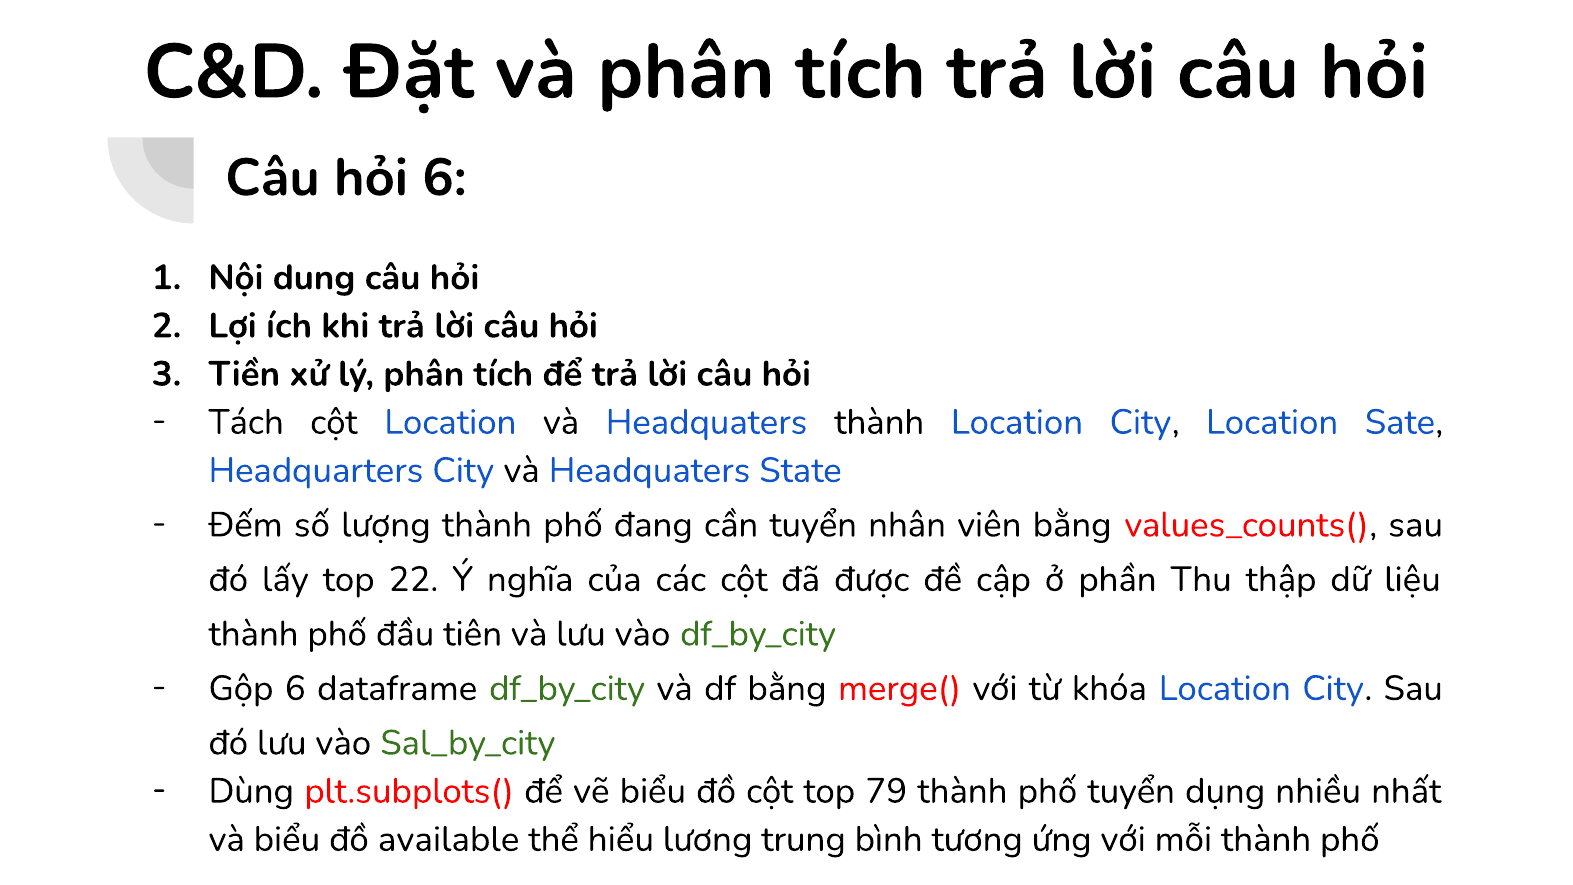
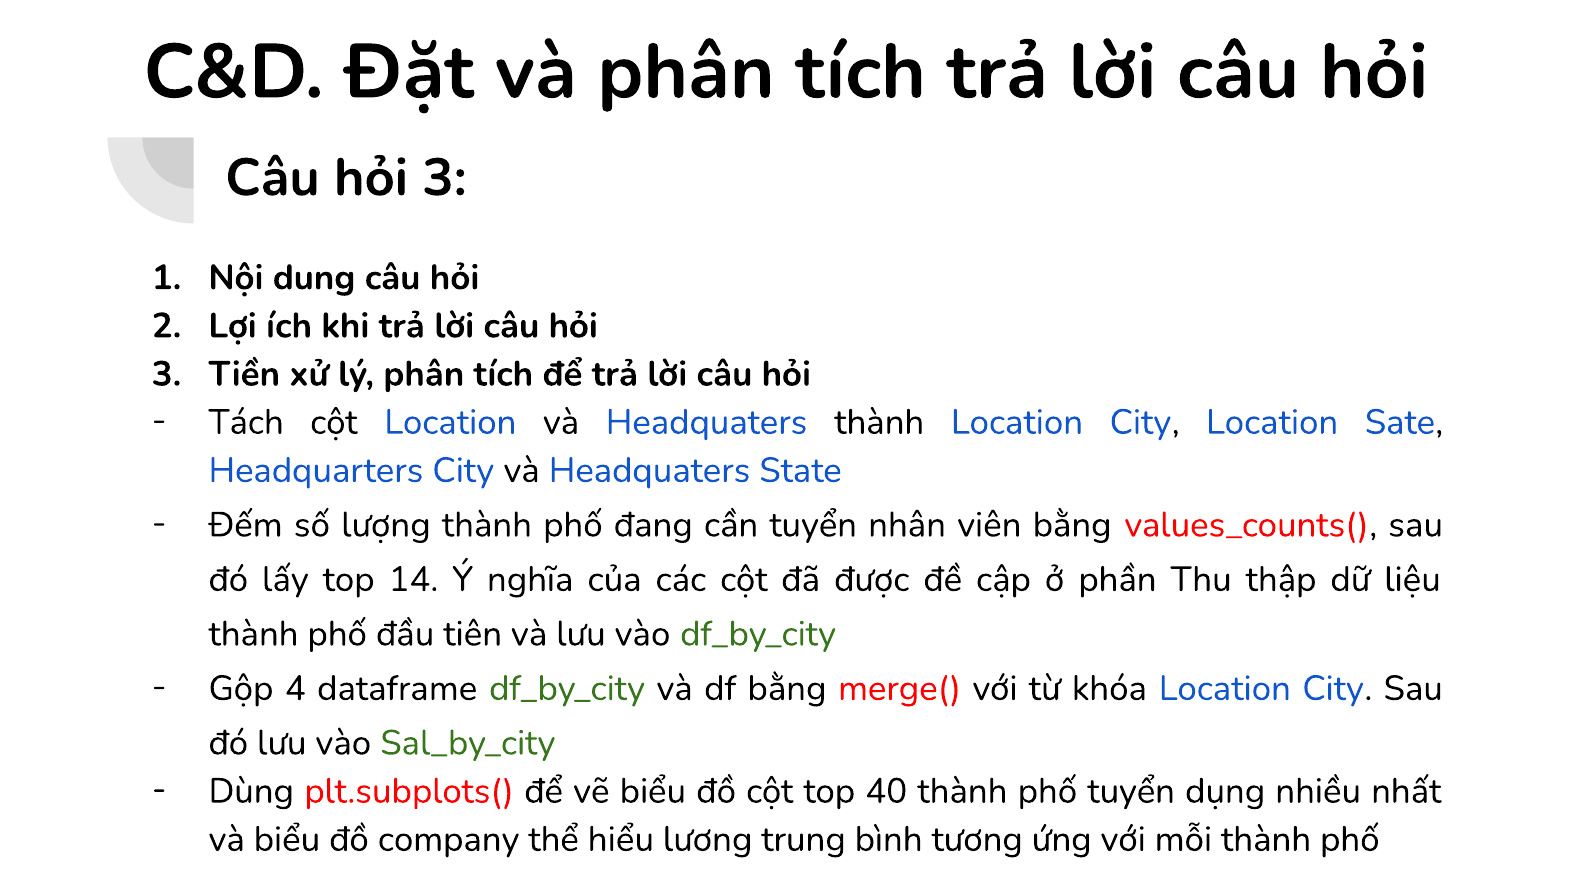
6 at (444, 178): 6 -> 3
22: 22 -> 14
Gộp 6: 6 -> 4
79: 79 -> 40
available: available -> company
